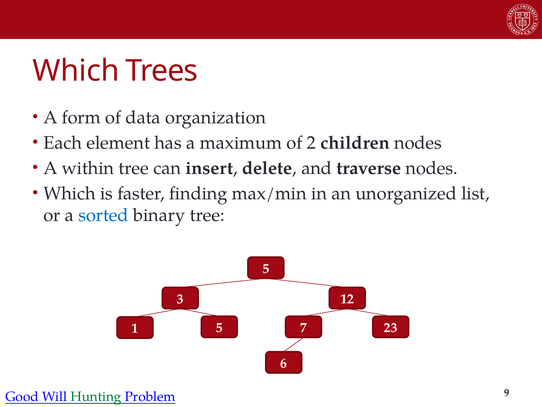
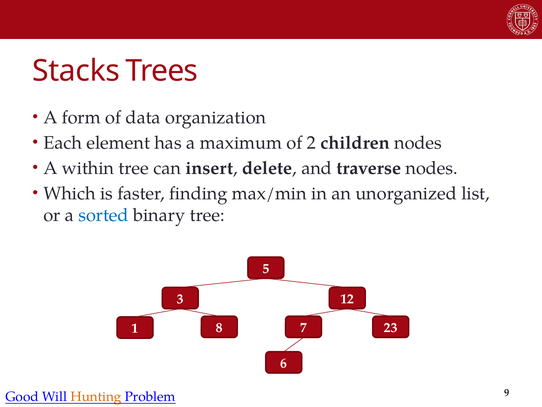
Which at (76, 71): Which -> Stacks
1 5: 5 -> 8
Hunting colour: green -> orange
